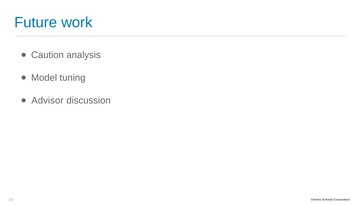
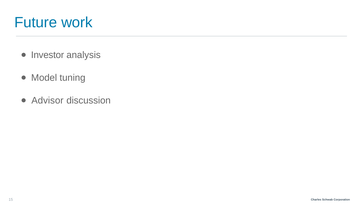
Caution: Caution -> Investor
